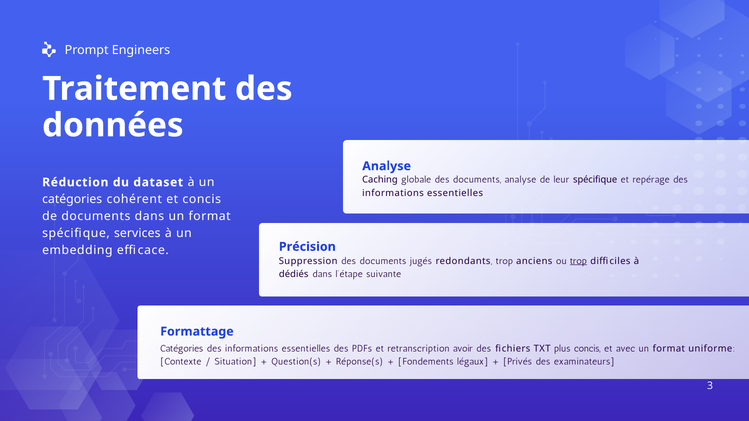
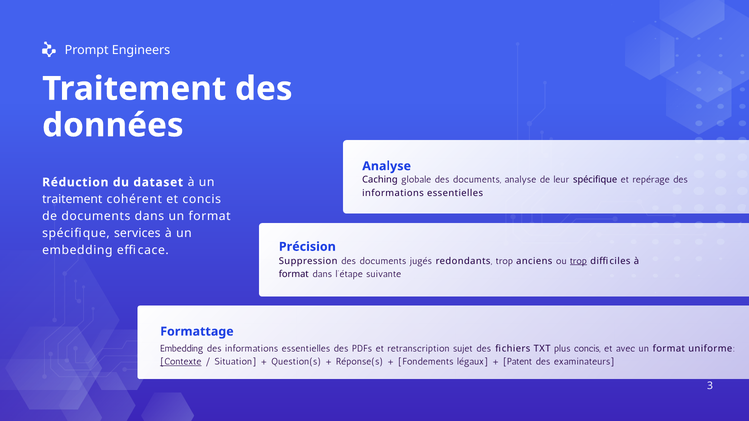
catégories at (72, 199): catégories -> traitement
dédiés at (294, 274): dédiés -> format
Catégories at (182, 349): Catégories -> Embedding
avoir: avoir -> sujet
Contexte underline: none -> present
Privés: Privés -> Patent
